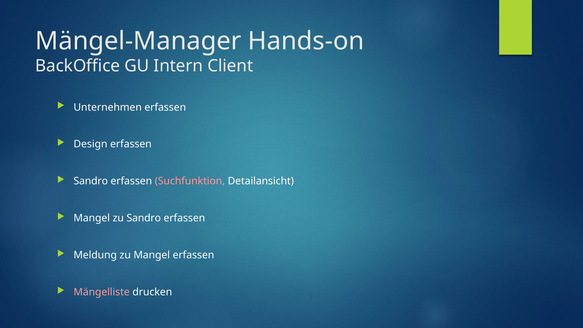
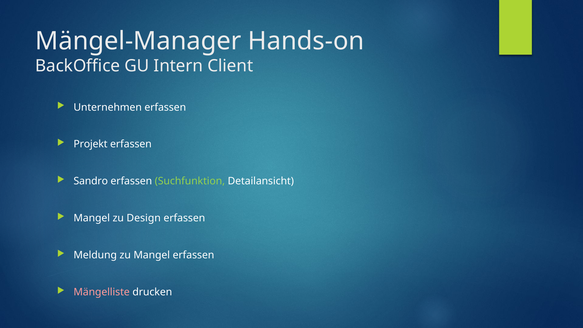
Design: Design -> Projekt
Suchfunktion colour: pink -> light green
zu Sandro: Sandro -> Design
